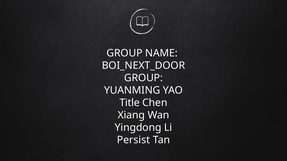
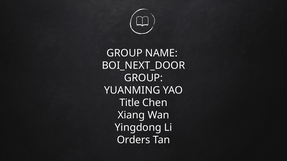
Persist: Persist -> Orders
